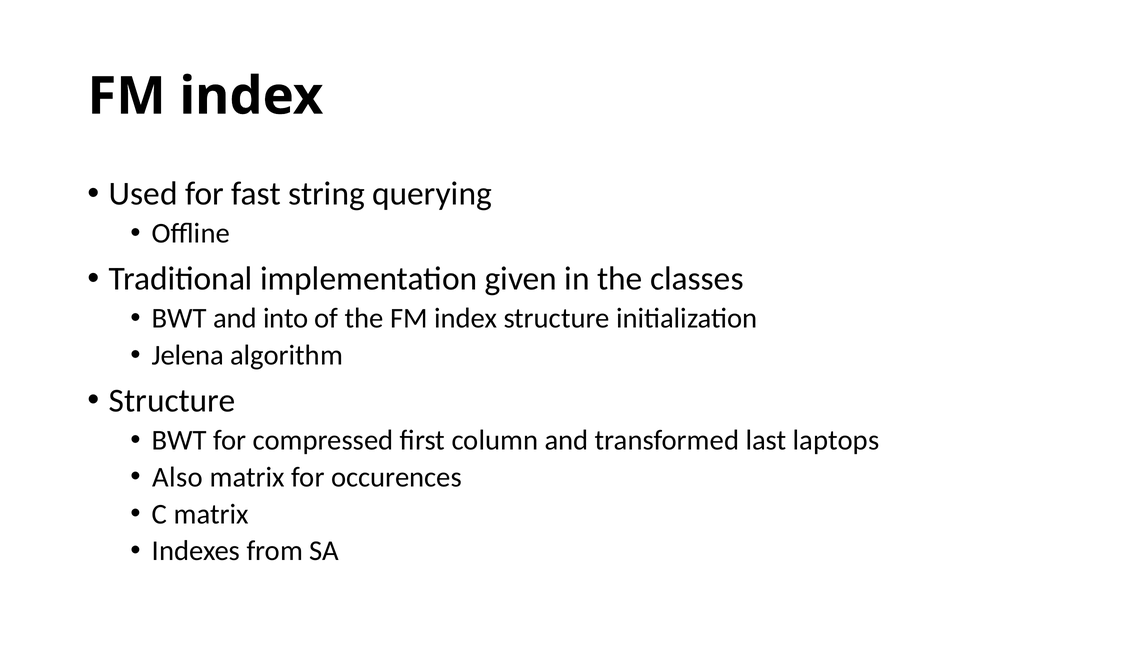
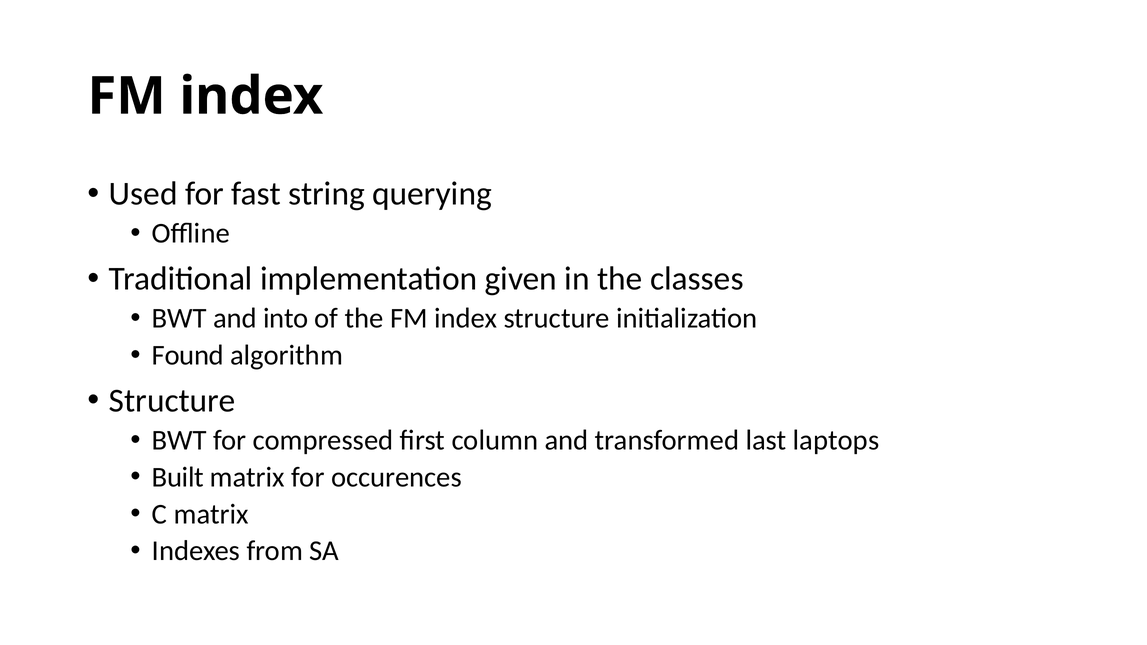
Jelena: Jelena -> Found
Also: Also -> Built
